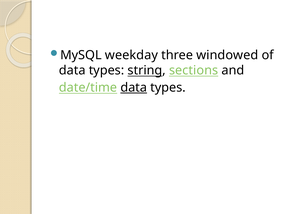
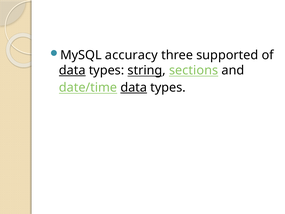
weekday: weekday -> accuracy
windowed: windowed -> supported
data at (72, 70) underline: none -> present
